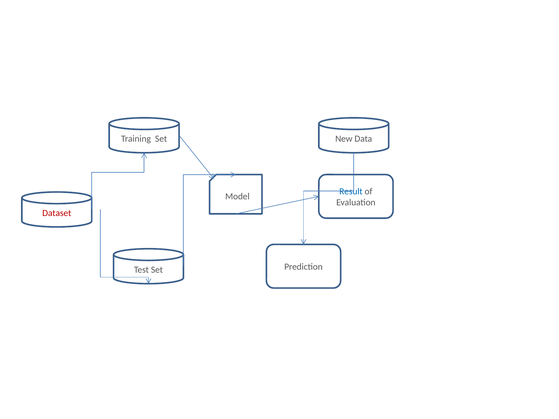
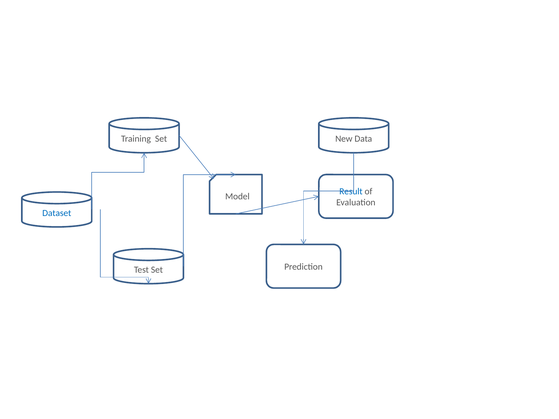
Dataset colour: red -> blue
